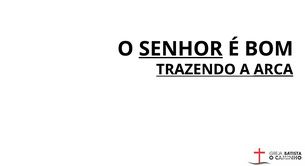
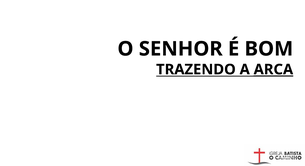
SENHOR underline: present -> none
